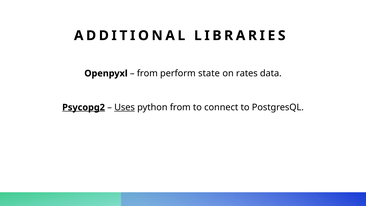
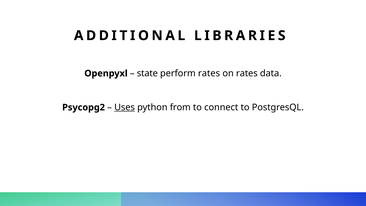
from at (147, 73): from -> state
perform state: state -> rates
Psycopg2 underline: present -> none
